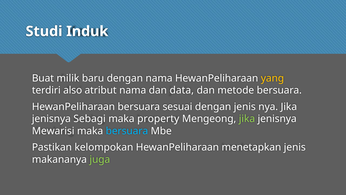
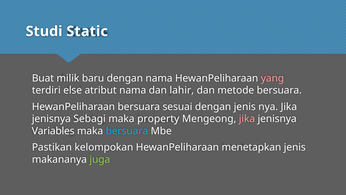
Induk: Induk -> Static
yang colour: yellow -> pink
also: also -> else
data: data -> lahir
jika at (247, 119) colour: light green -> pink
Mewarisi: Mewarisi -> Variables
